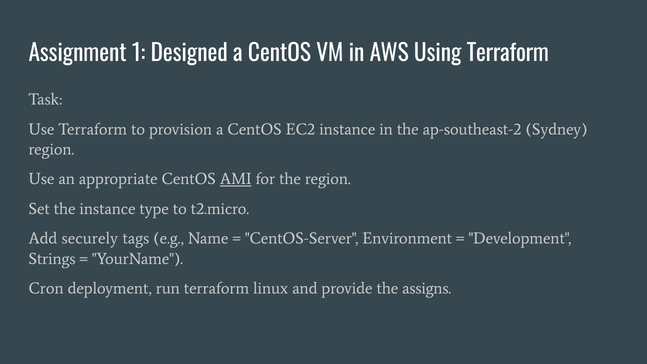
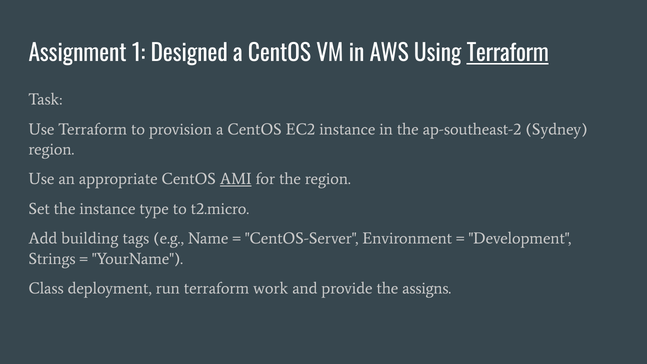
Terraform at (508, 54) underline: none -> present
securely: securely -> building
Cron: Cron -> Class
linux: linux -> work
